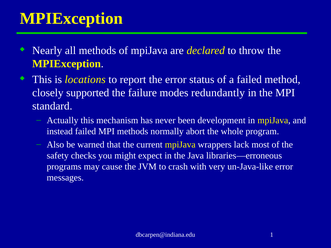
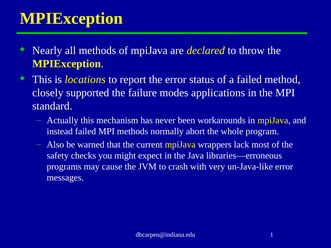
redundantly: redundantly -> applications
development: development -> workarounds
